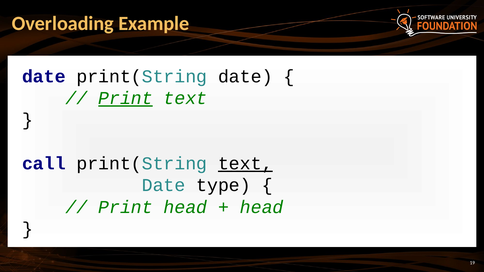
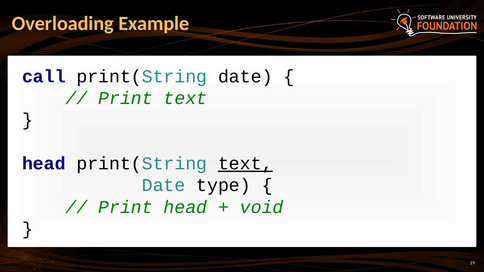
date at (44, 77): date -> call
Print at (126, 98) underline: present -> none
call at (44, 164): call -> head
head at (262, 207): head -> void
